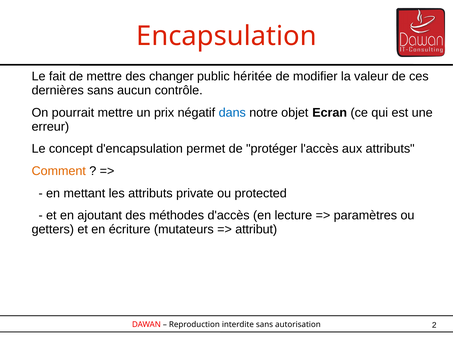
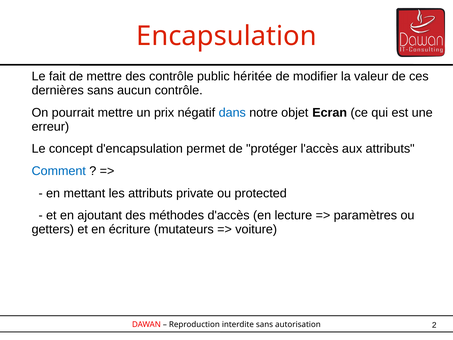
des changer: changer -> contrôle
Comment colour: orange -> blue
attribut: attribut -> voiture
